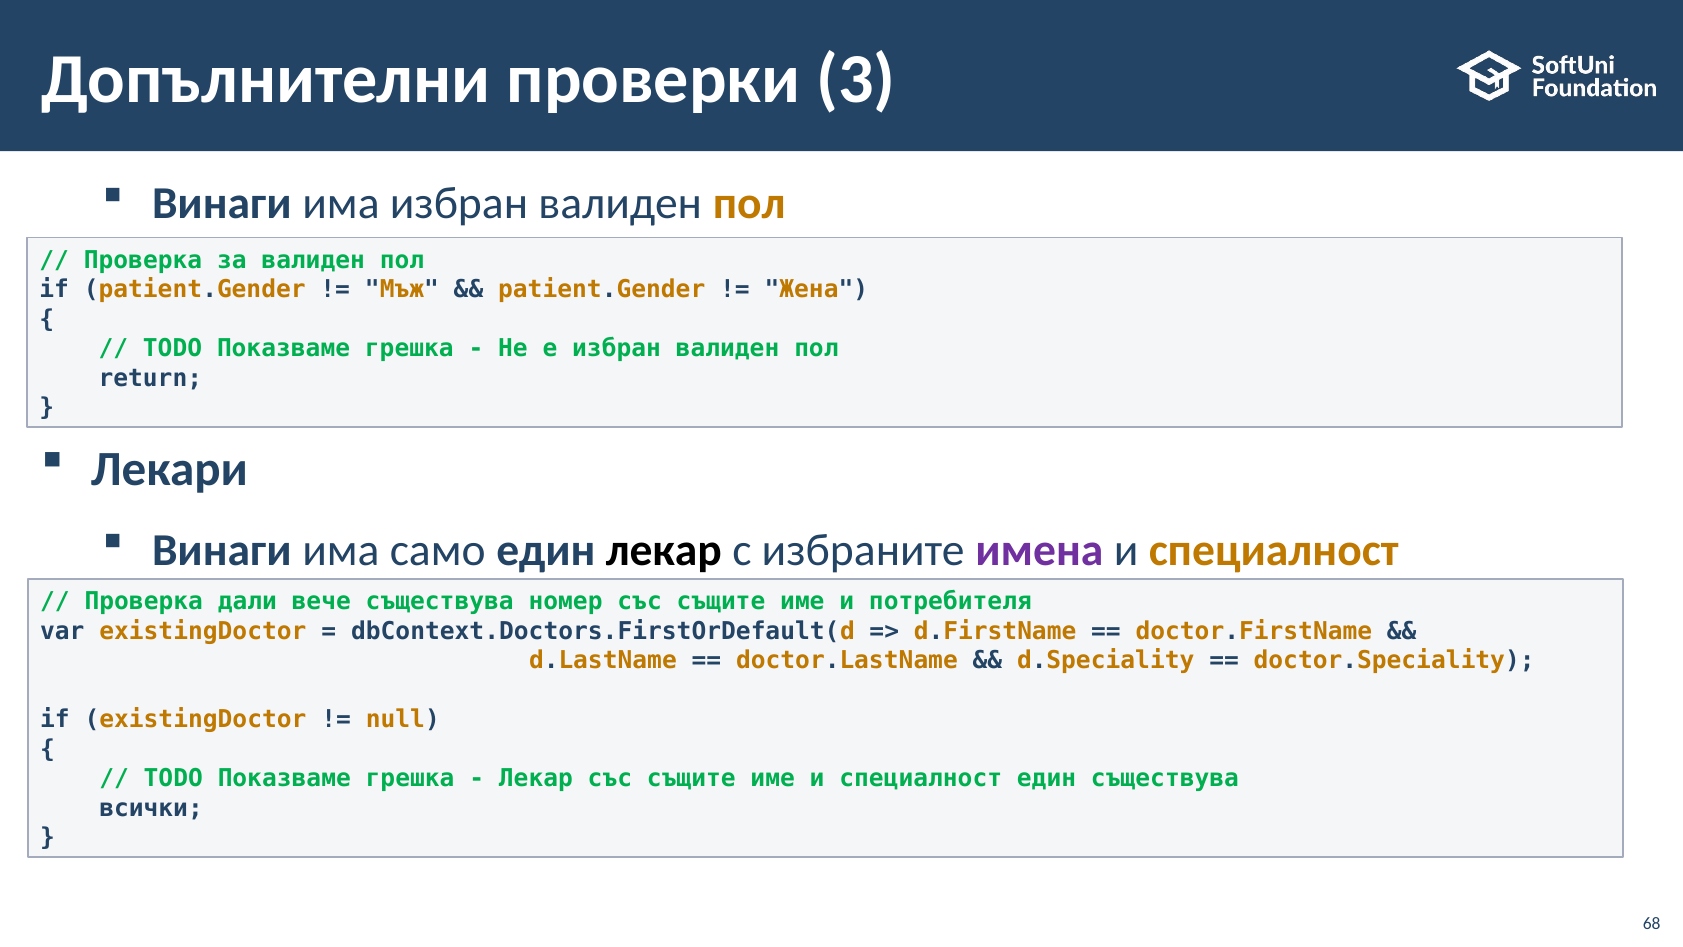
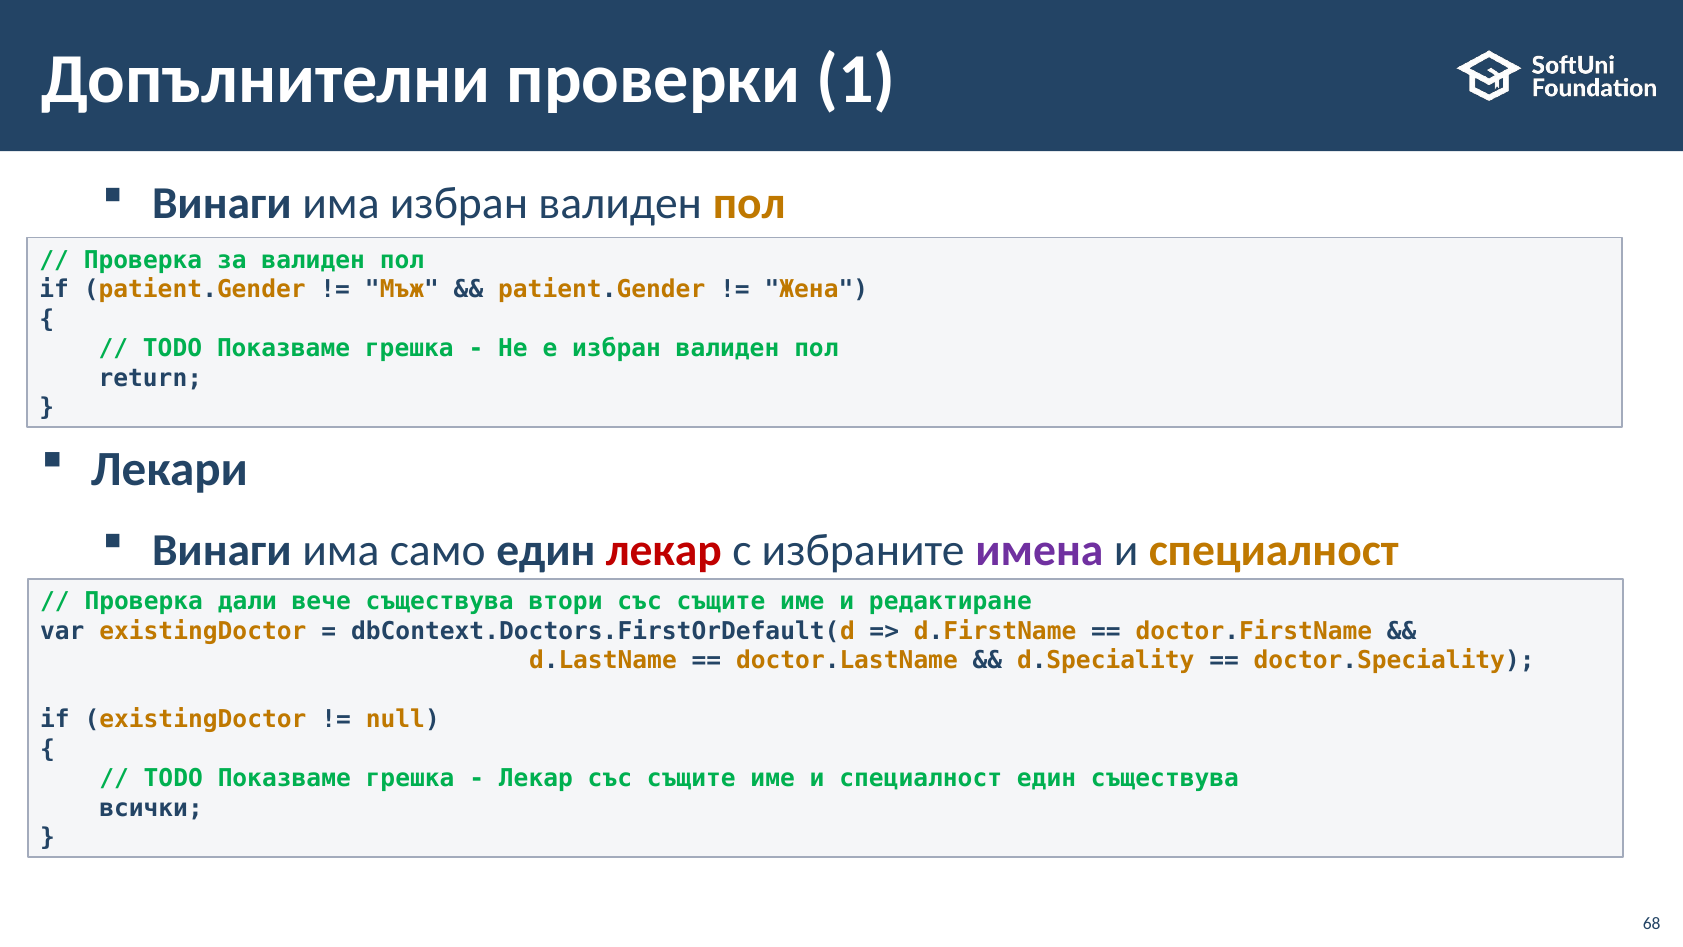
3: 3 -> 1
лекар at (664, 550) colour: black -> red
номер: номер -> втори
потребителя: потребителя -> редактиране
